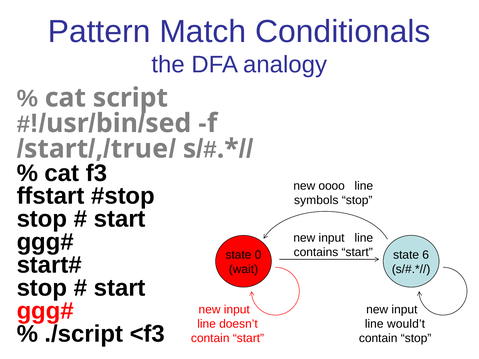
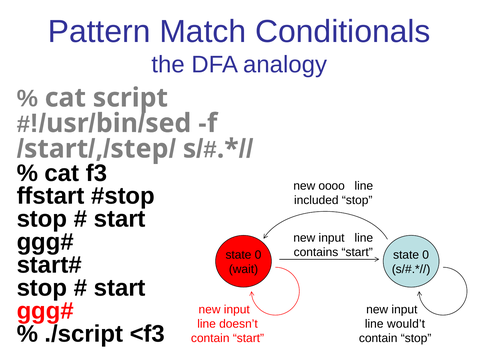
true: true -> step
symbols: symbols -> included
6 at (426, 255): 6 -> 0
